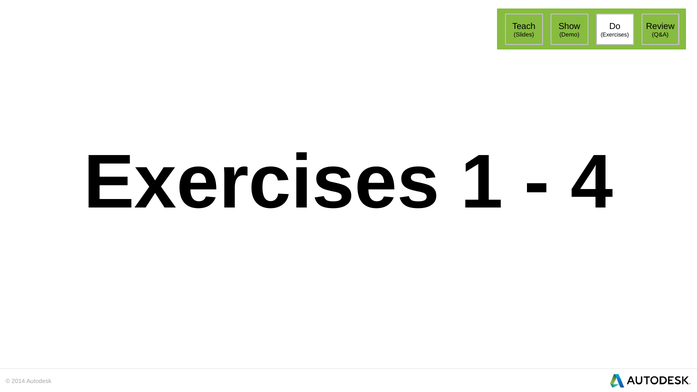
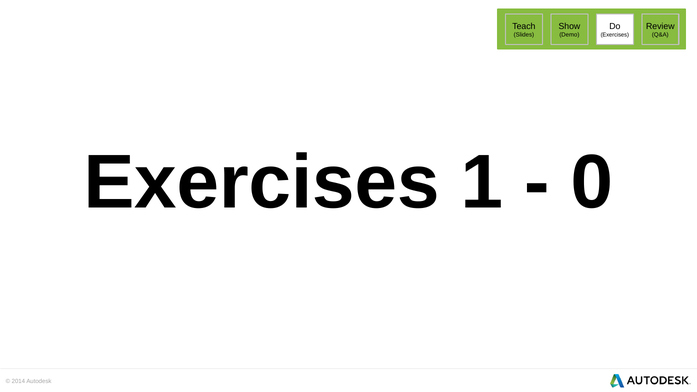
4: 4 -> 0
